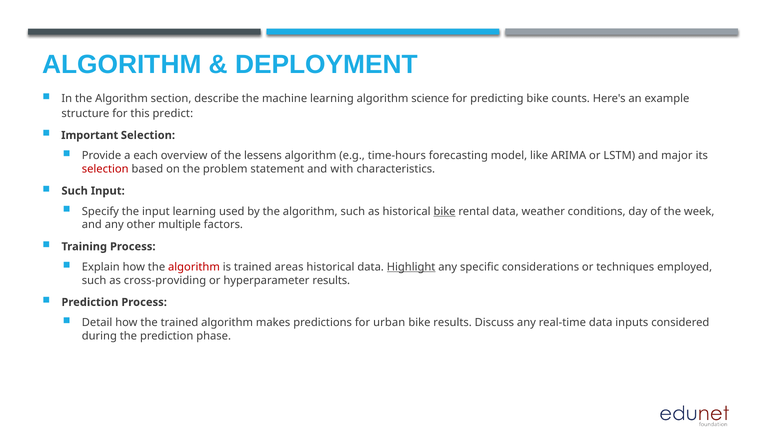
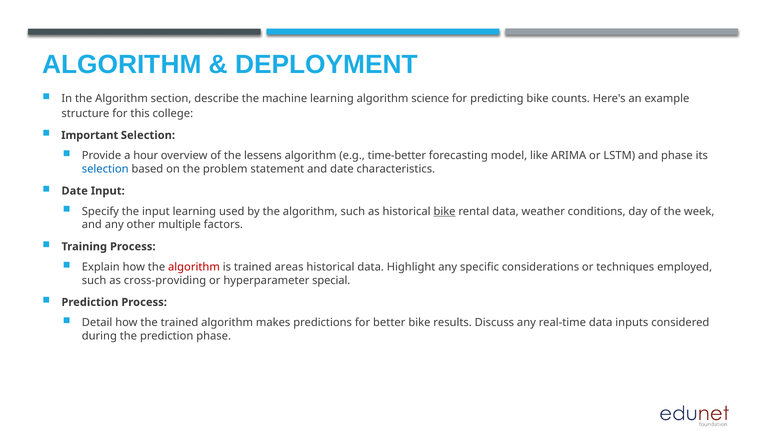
predict: predict -> college
each: each -> hour
time-hours: time-hours -> time-better
and major: major -> phase
selection at (105, 169) colour: red -> blue
and with: with -> date
Such at (75, 191): Such -> Date
Highlight underline: present -> none
hyperparameter results: results -> special
urban: urban -> better
